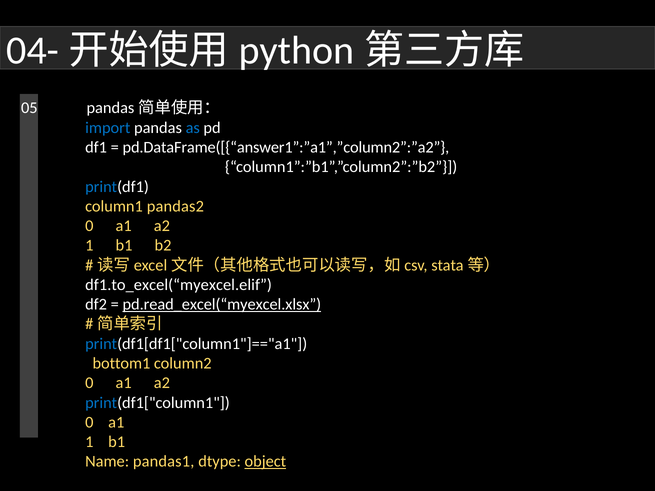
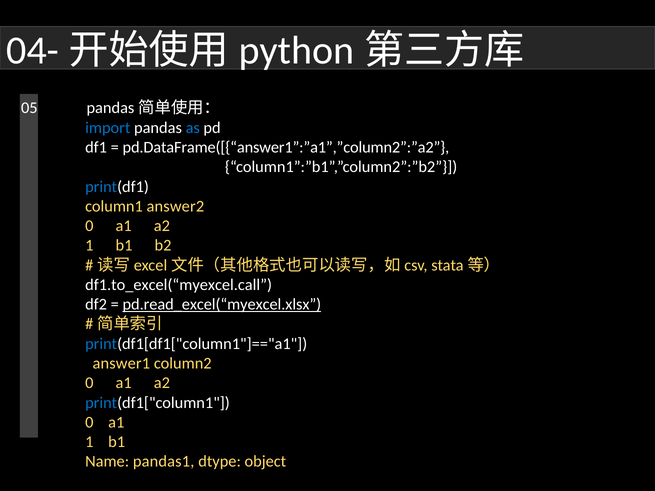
pandas2: pandas2 -> answer2
df1.to_excel(“myexcel.elif: df1.to_excel(“myexcel.elif -> df1.to_excel(“myexcel.call
bottom1: bottom1 -> answer1
object underline: present -> none
